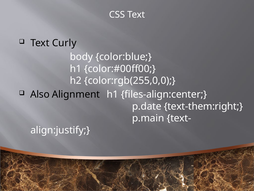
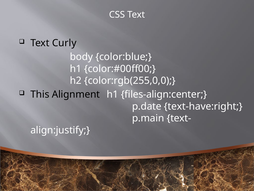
Also: Also -> This
text-them:right: text-them:right -> text-have:right
